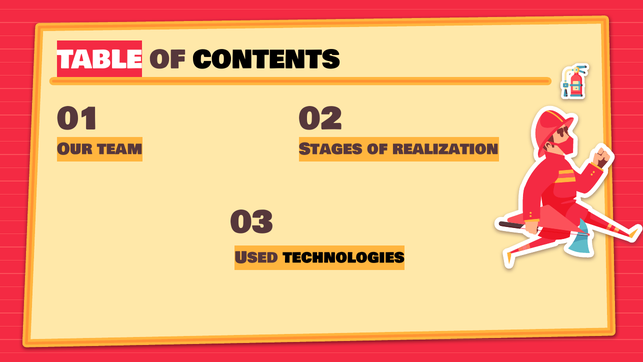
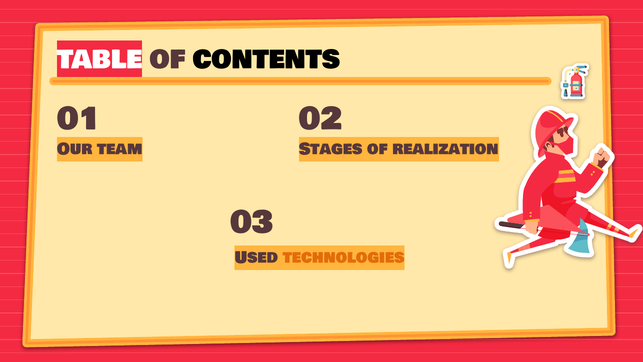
technologies colour: black -> orange
